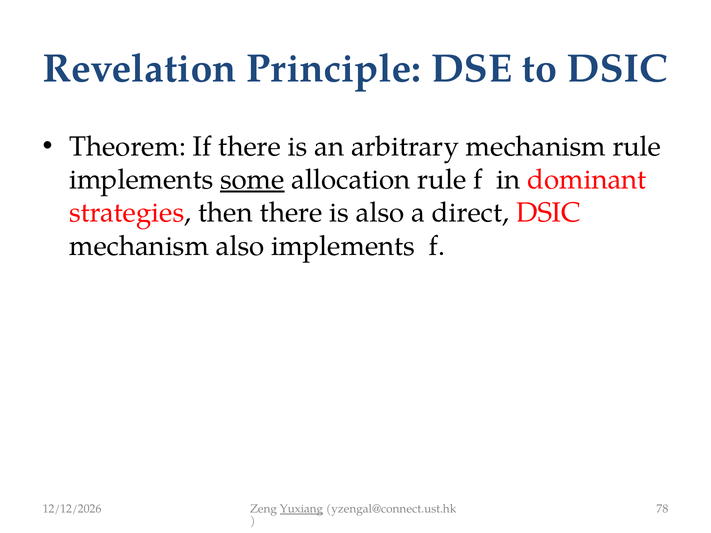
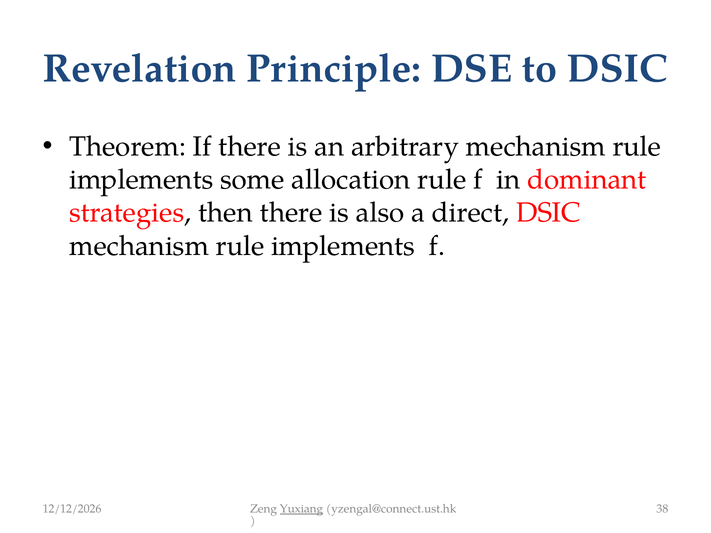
some underline: present -> none
also at (240, 246): also -> rule
78: 78 -> 38
